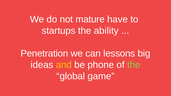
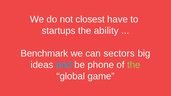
mature: mature -> closest
Penetration: Penetration -> Benchmark
lessons: lessons -> sectors
and colour: yellow -> light blue
